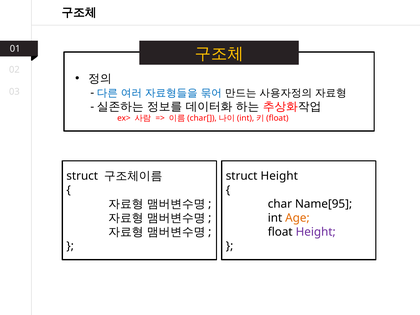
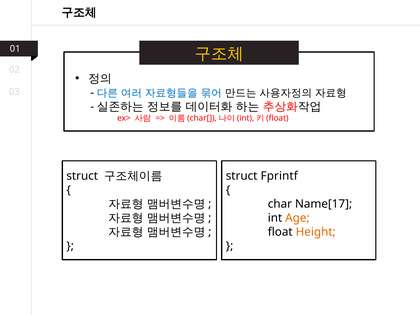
struct Height: Height -> Fprintf
Name[95: Name[95 -> Name[17
Height at (316, 232) colour: purple -> orange
